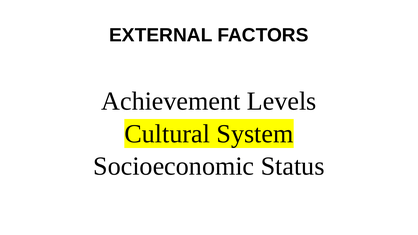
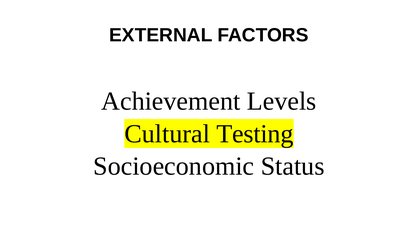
System: System -> Testing
